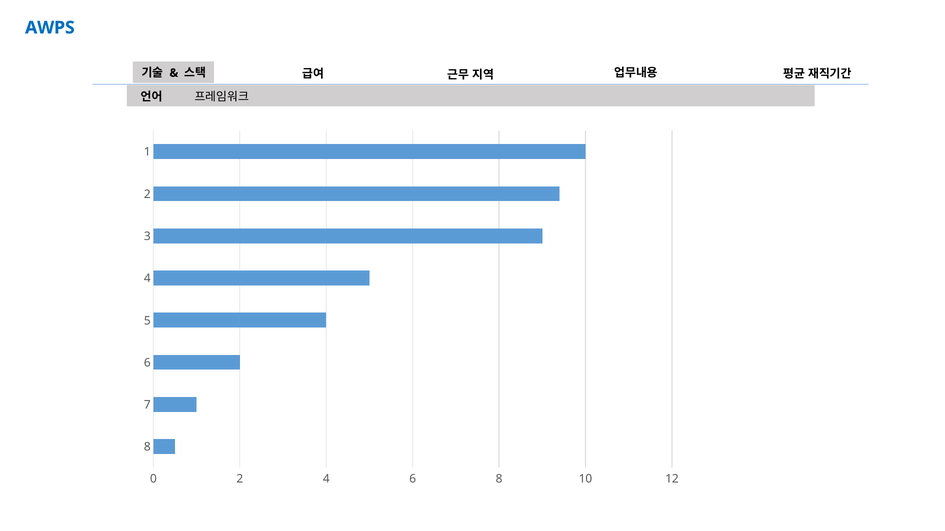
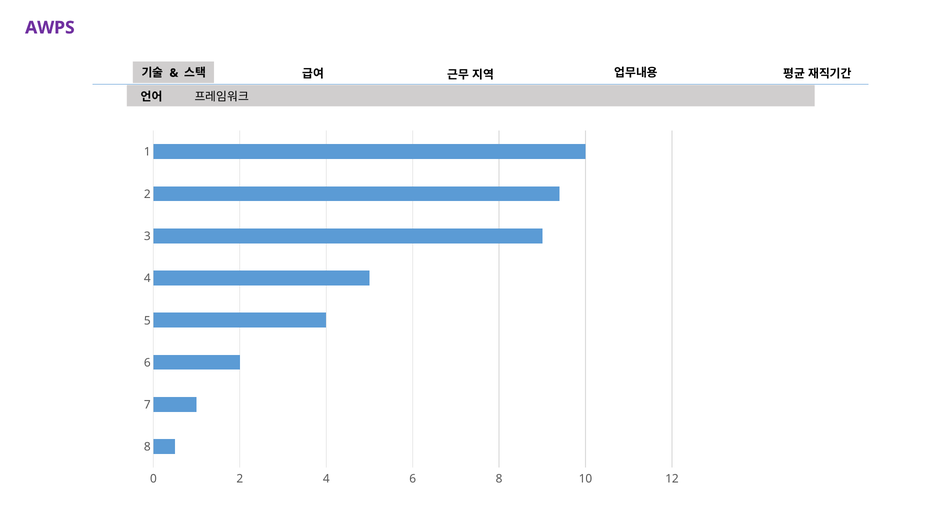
AWPS colour: blue -> purple
